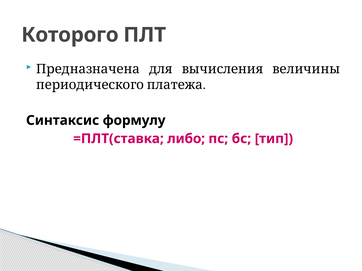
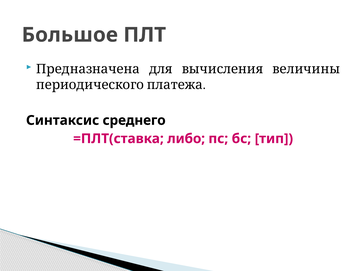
Которого: Которого -> Большое
формулу: формулу -> среднего
